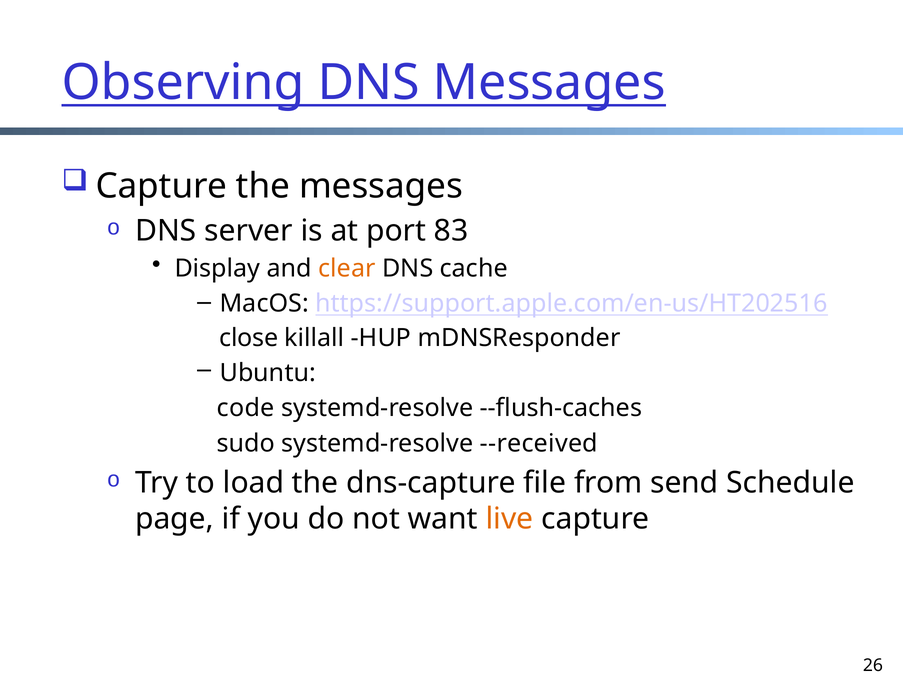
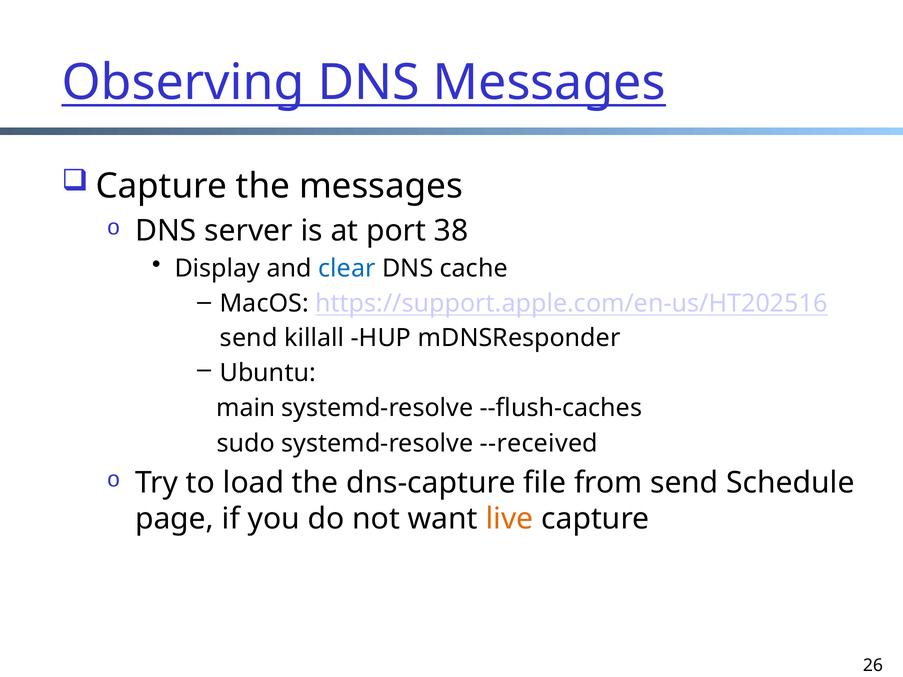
83: 83 -> 38
clear colour: orange -> blue
close at (249, 338): close -> send
code: code -> main
